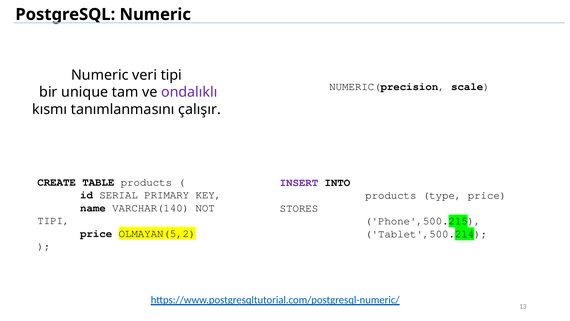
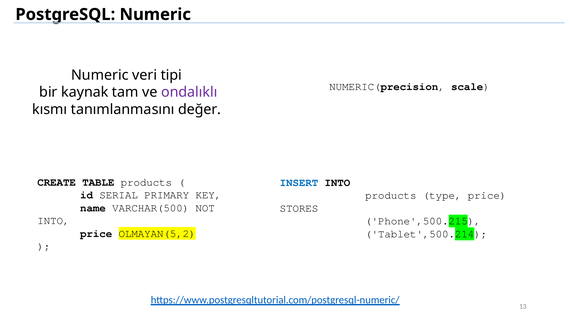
unique: unique -> kaynak
çalışır: çalışır -> değer
INSERT colour: purple -> blue
VARCHAR(140: VARCHAR(140 -> VARCHAR(500
TIPI at (53, 220): TIPI -> INTO
